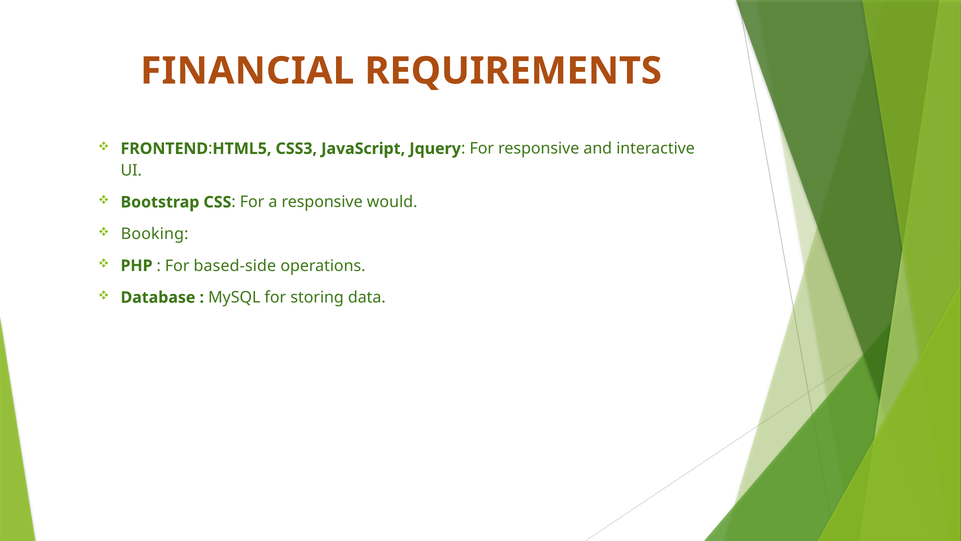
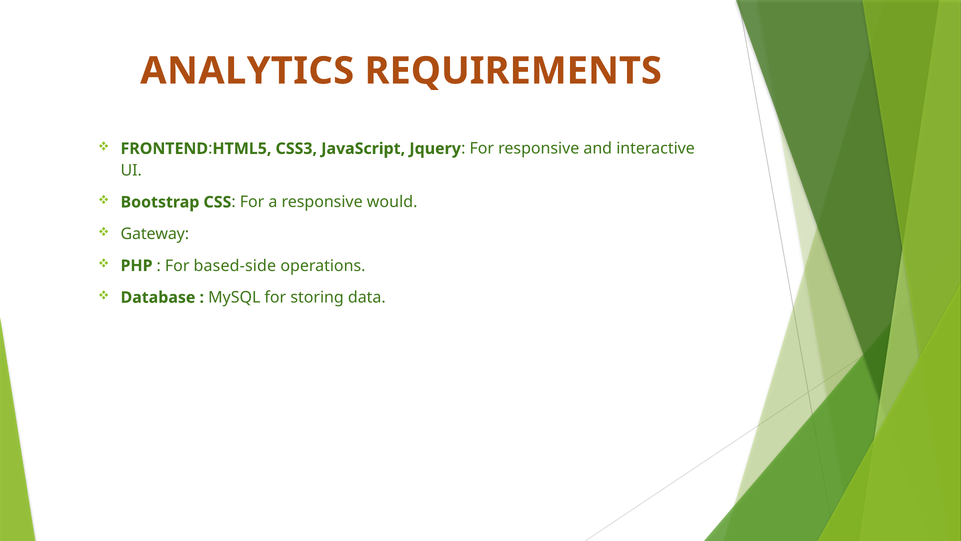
FINANCIAL: FINANCIAL -> ANALYTICS
Booking: Booking -> Gateway
